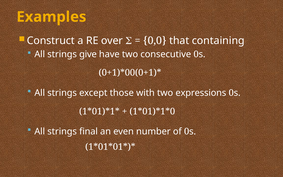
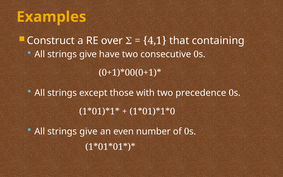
0,0: 0,0 -> 4,1
expressions: expressions -> precedence
final at (89, 131): final -> give
